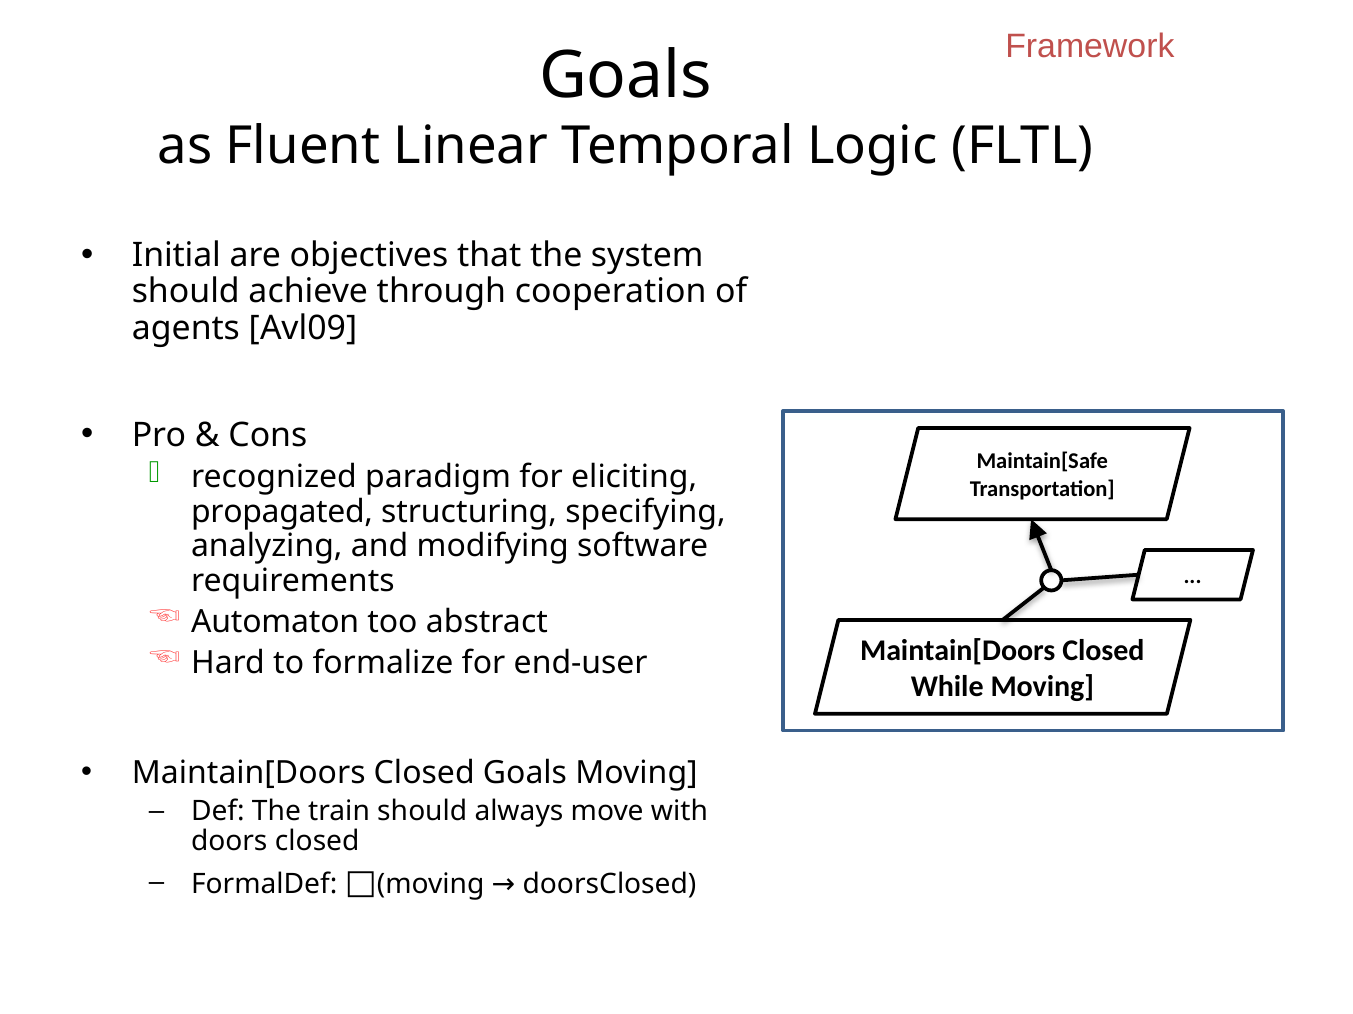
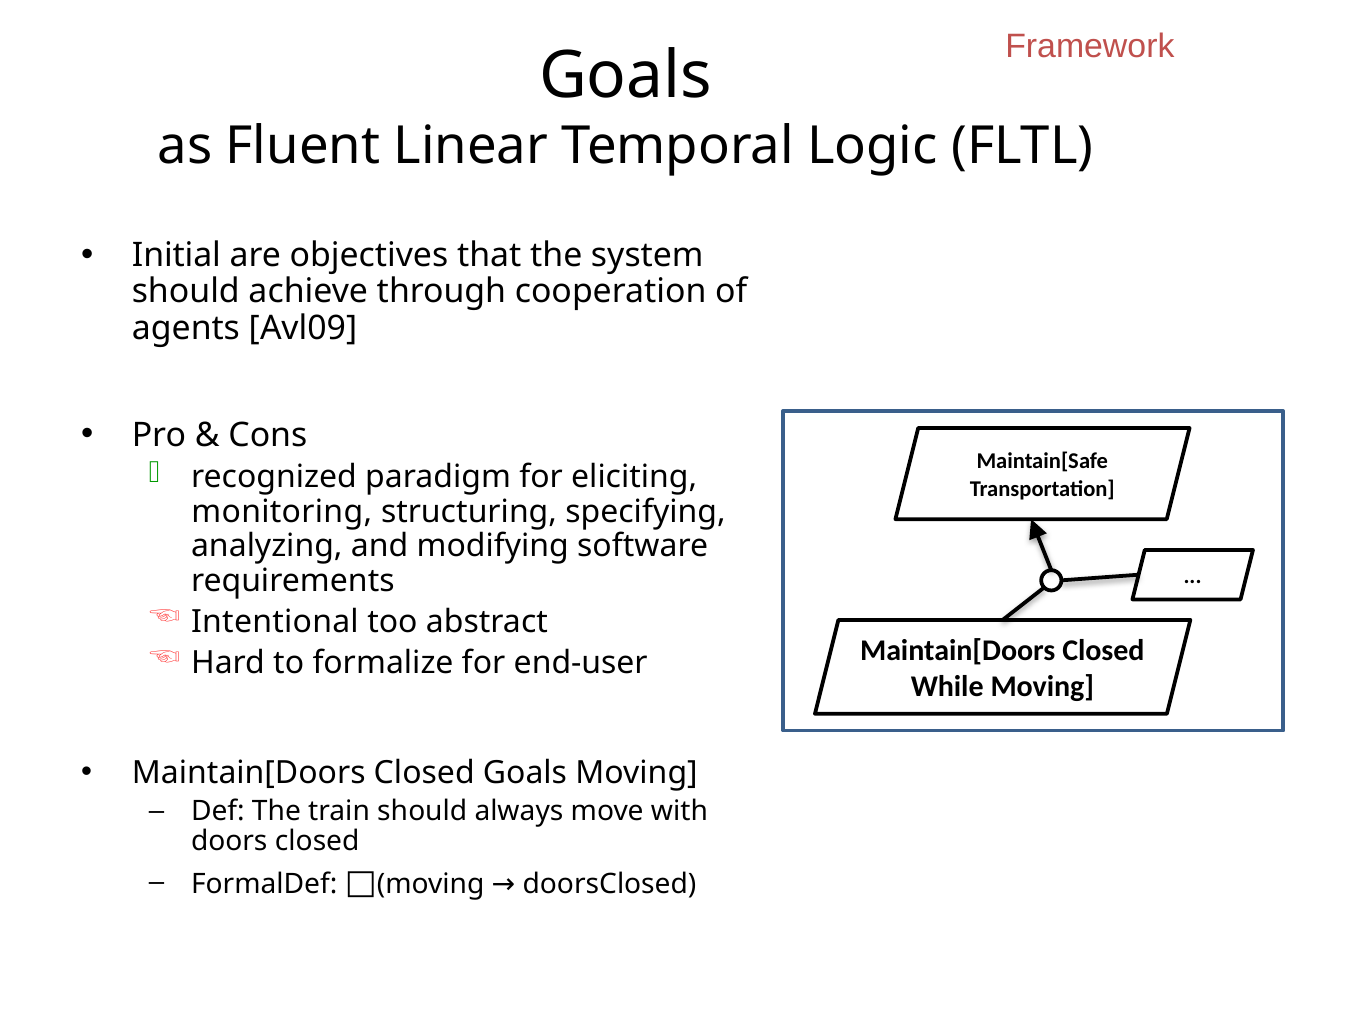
propagated: propagated -> monitoring
Automaton: Automaton -> Intentional
